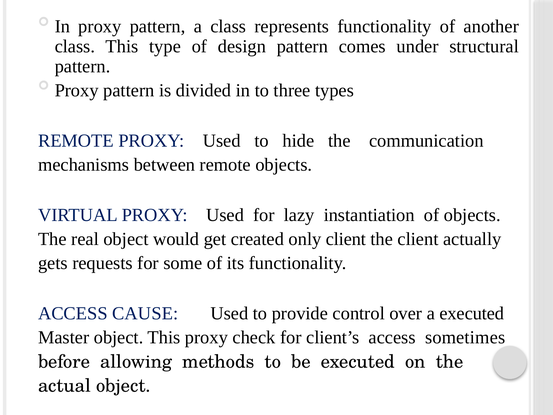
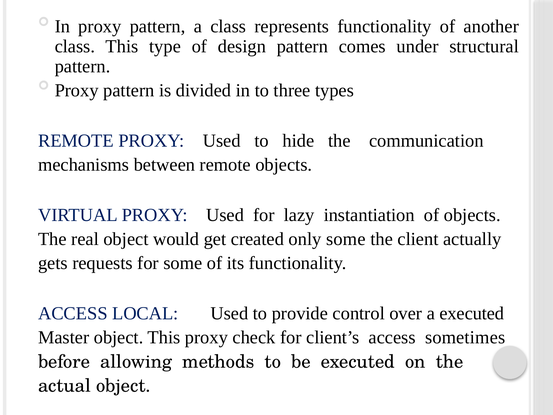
only client: client -> some
CAUSE: CAUSE -> LOCAL
